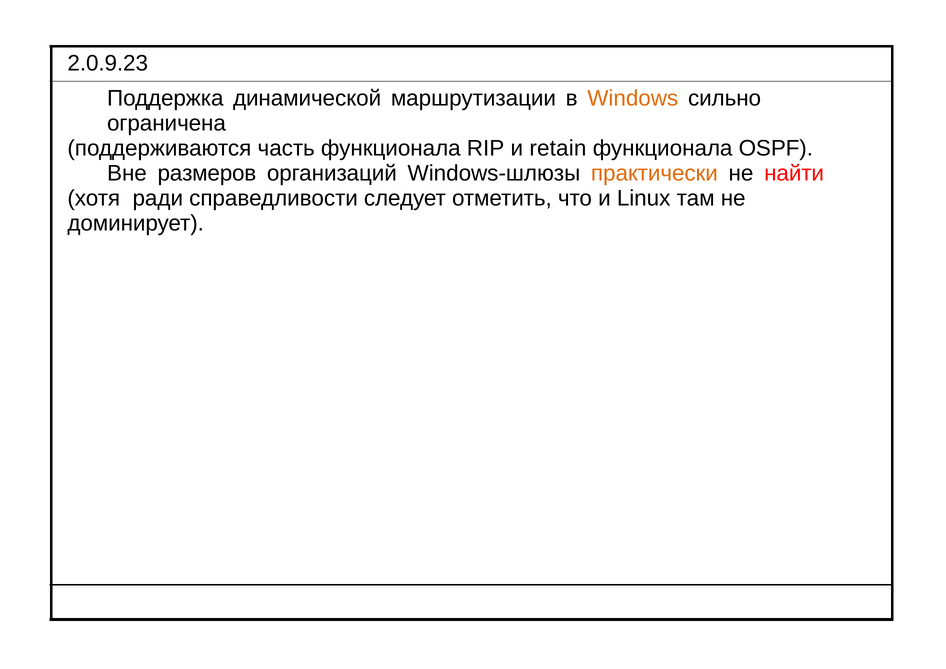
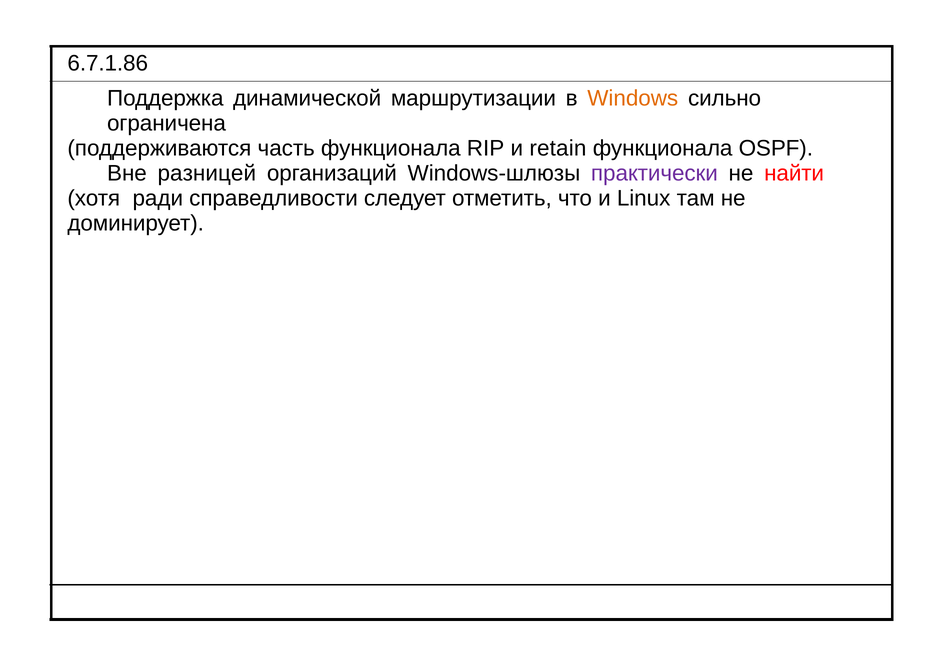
2.0.9.23: 2.0.9.23 -> 6.7.1.86
размеров: размеров -> разницей
практически colour: orange -> purple
